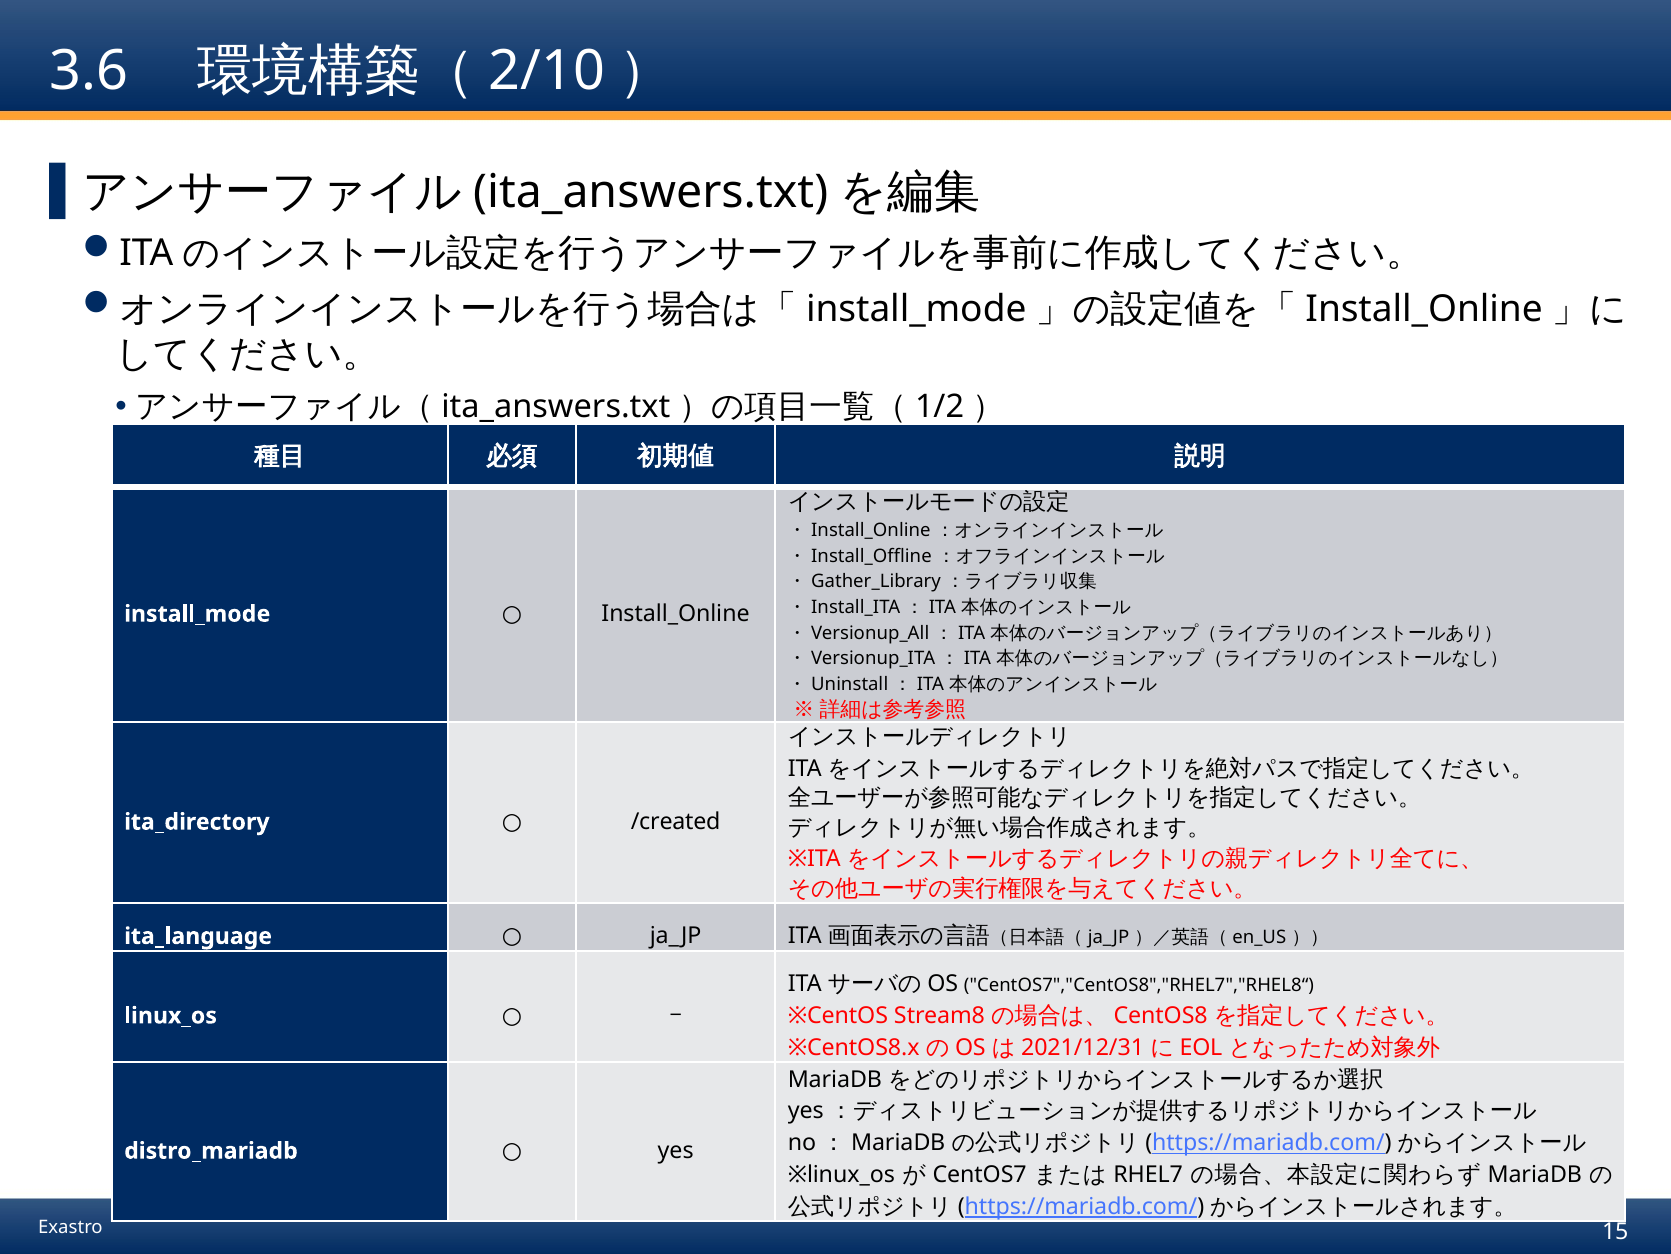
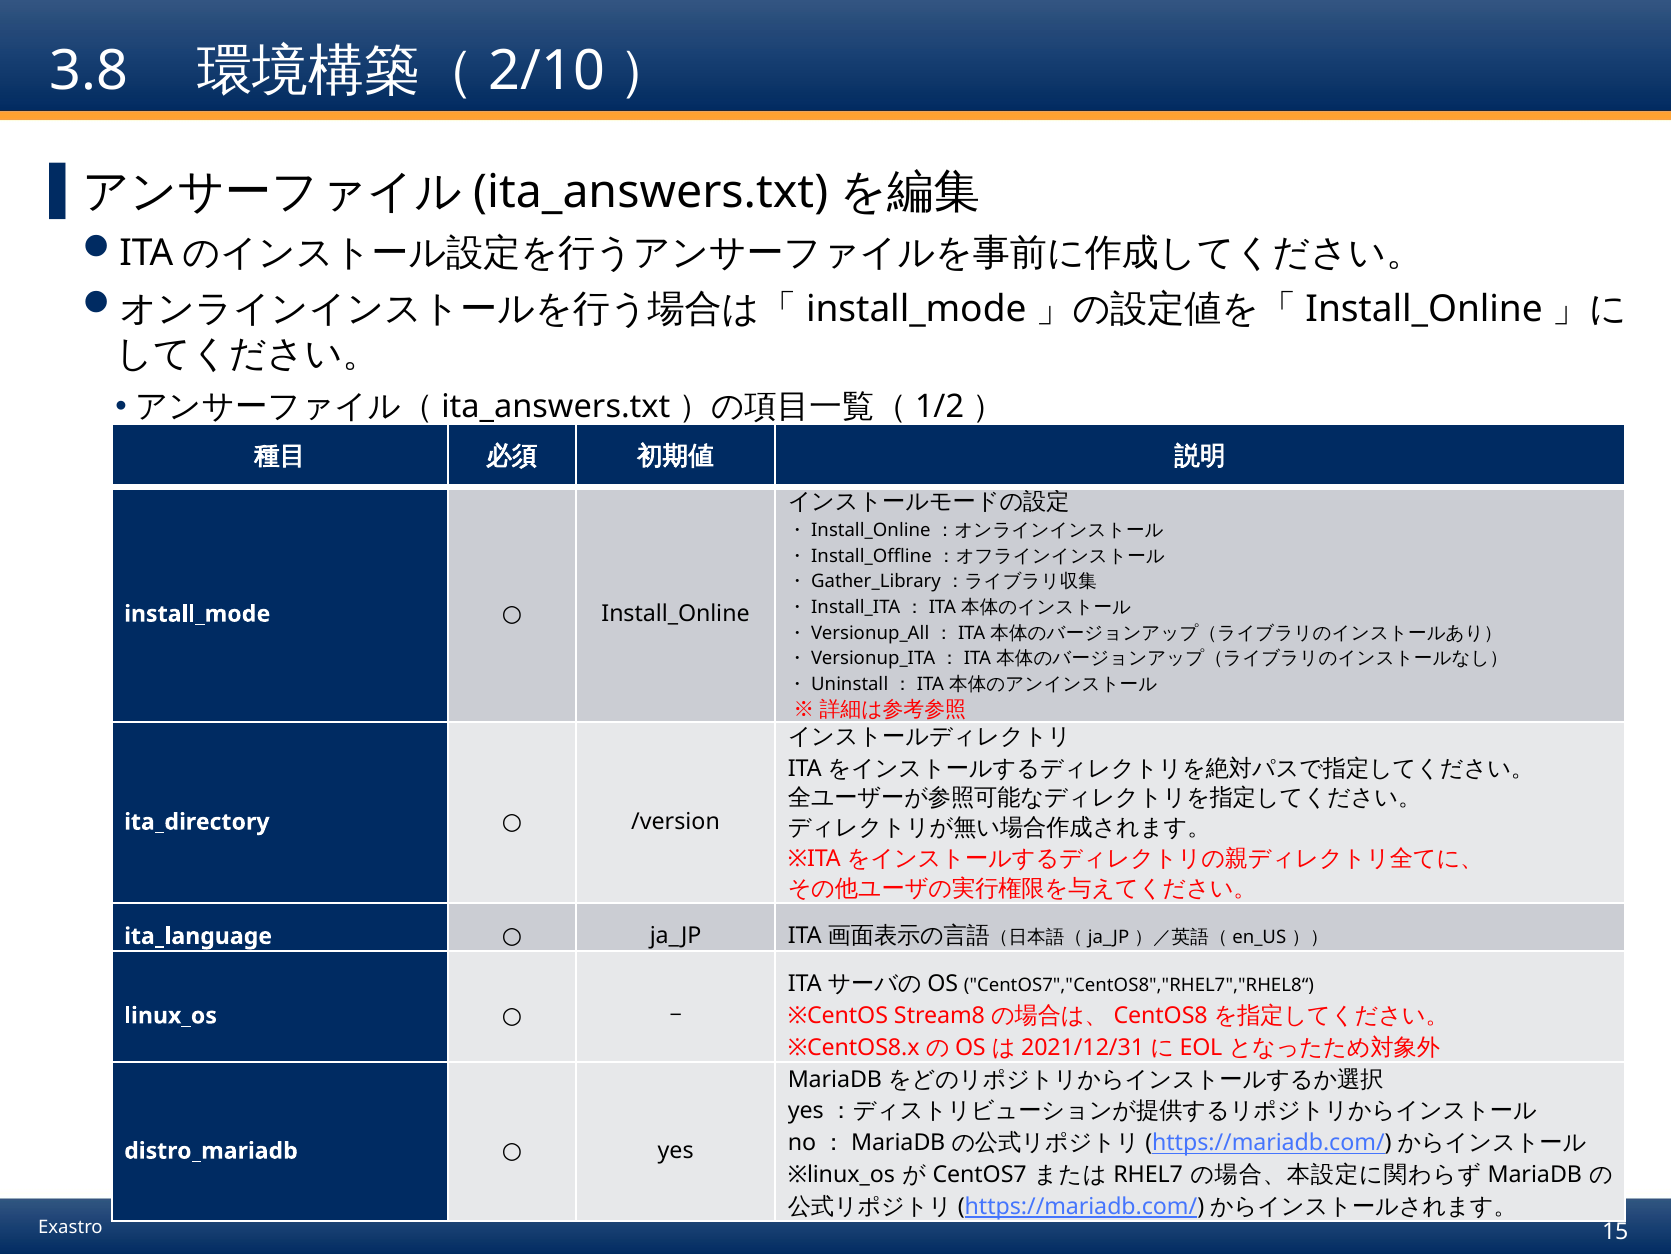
3.6: 3.6 -> 3.8
/created: /created -> /version
